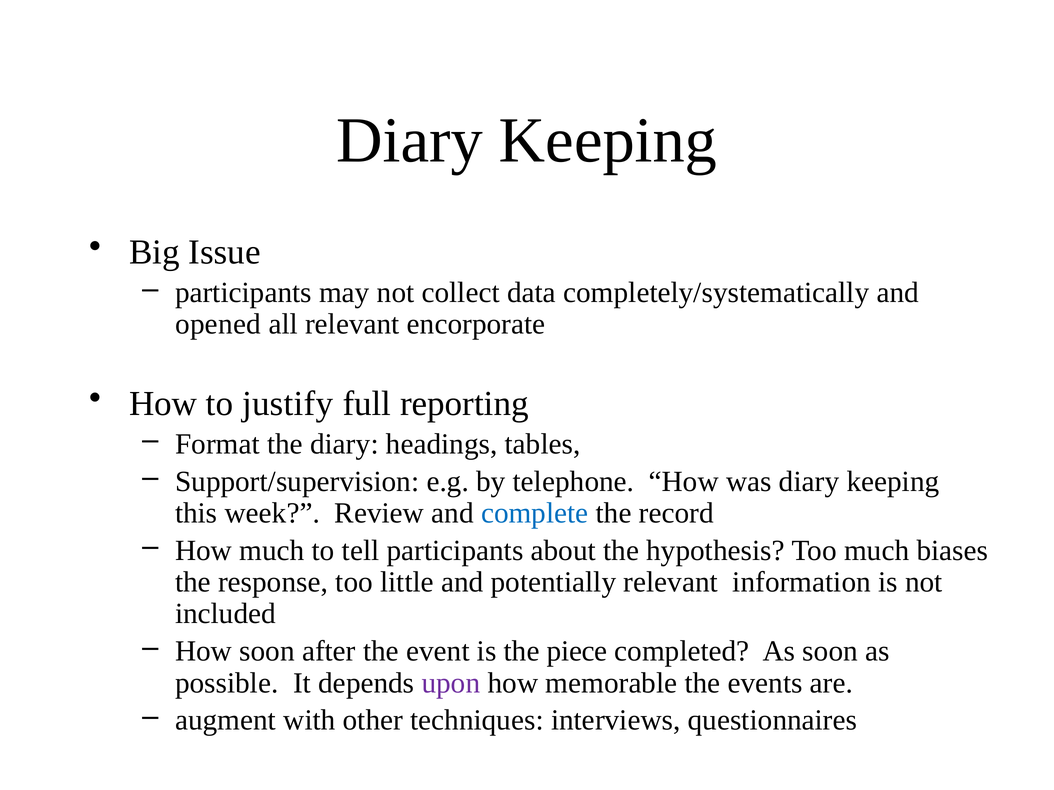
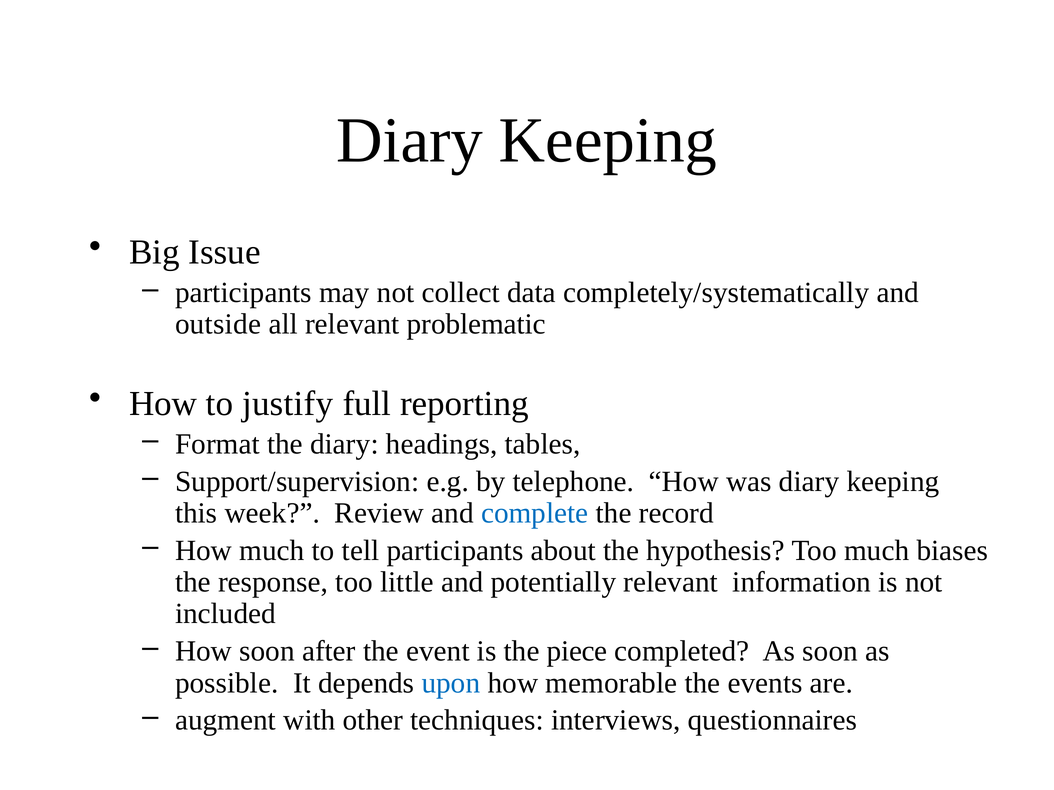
opened: opened -> outside
encorporate: encorporate -> problematic
upon colour: purple -> blue
